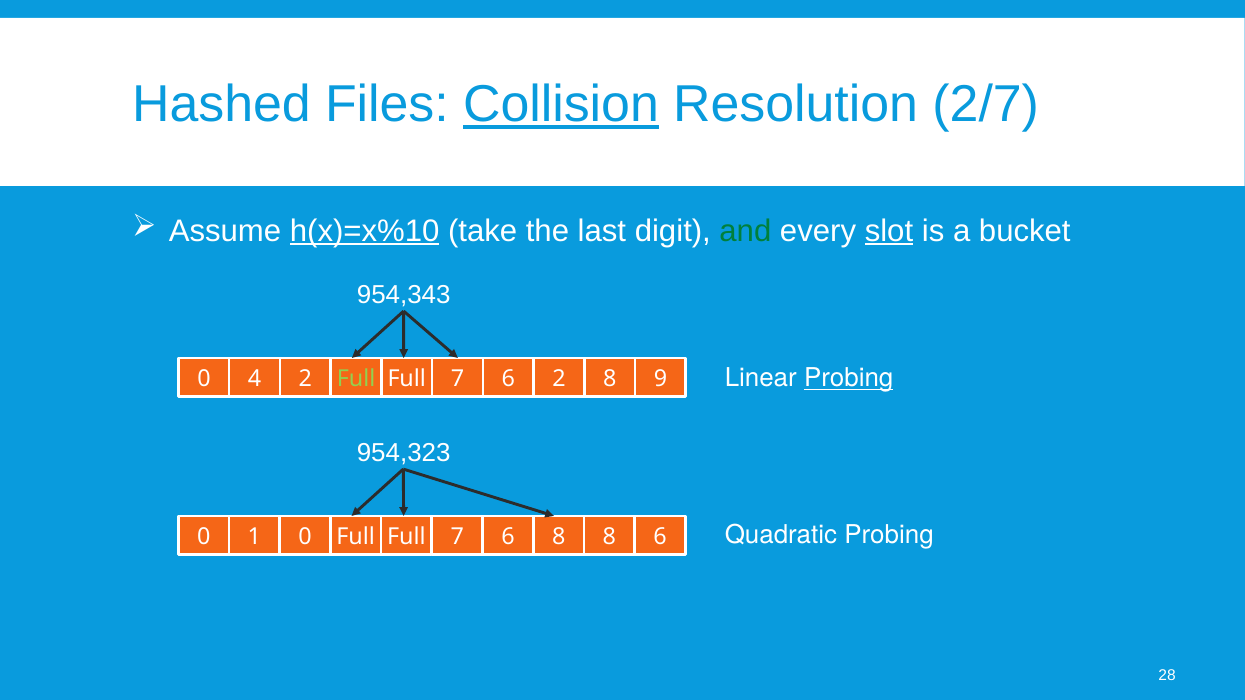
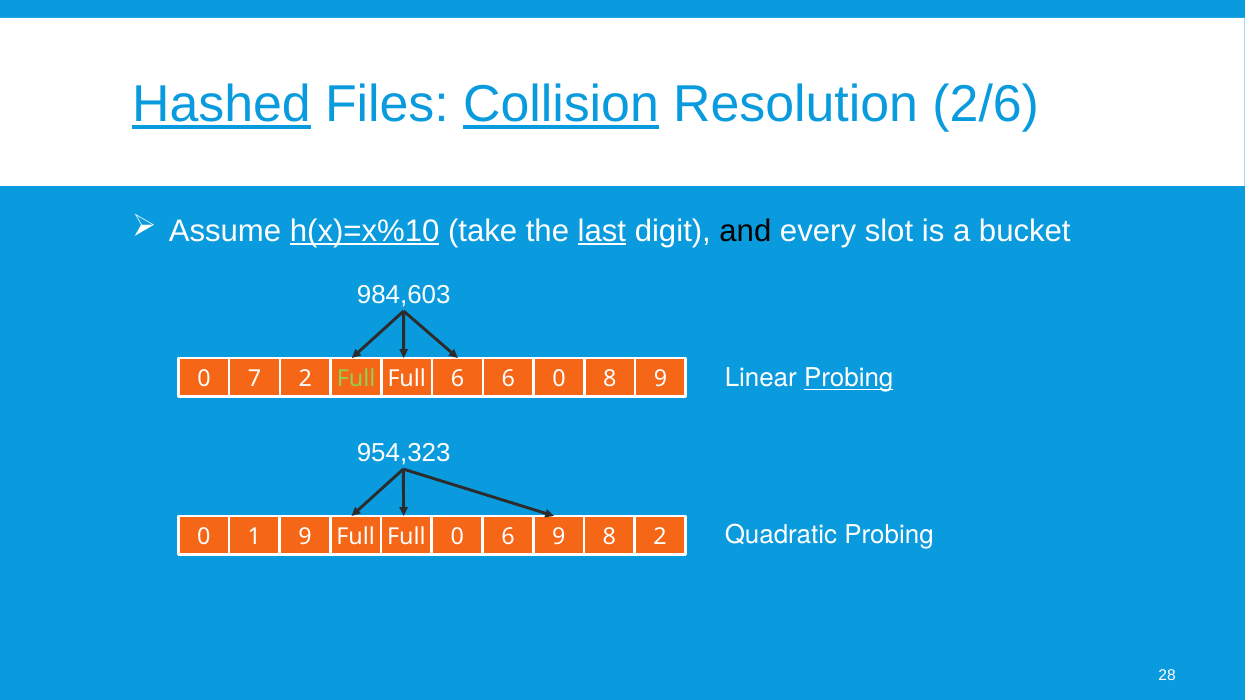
Hashed underline: none -> present
2/7: 2/7 -> 2/6
last underline: none -> present
and colour: green -> black
slot underline: present -> none
954,343: 954,343 -> 984,603
4: 4 -> 7
7 at (458, 379): 7 -> 6
6 2: 2 -> 0
1 0: 0 -> 9
7 at (457, 537): 7 -> 0
6 8: 8 -> 9
8 6: 6 -> 2
